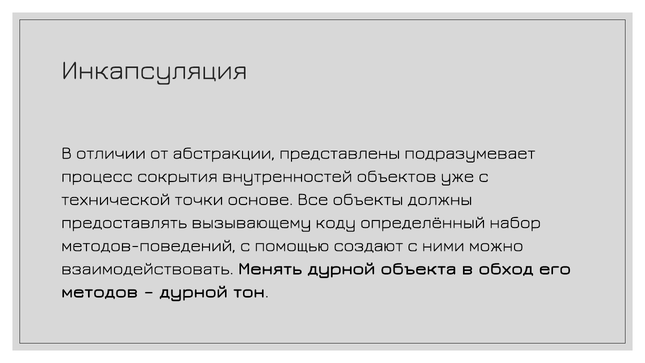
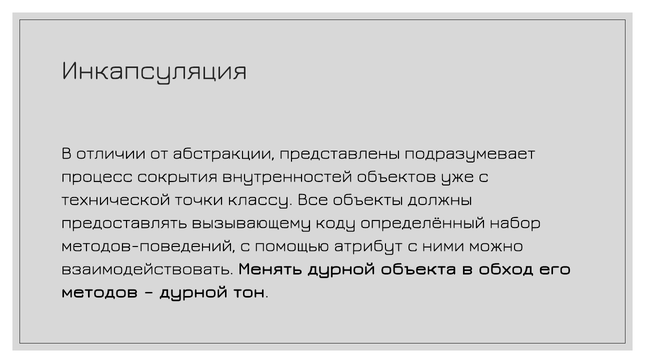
основе: основе -> классу
создают: создают -> атрибут
